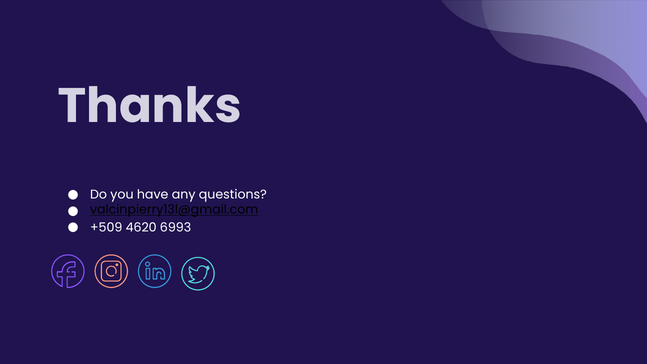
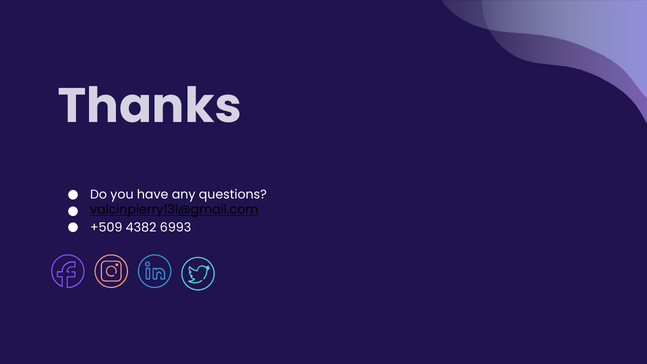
4620: 4620 -> 4382
